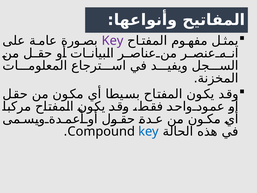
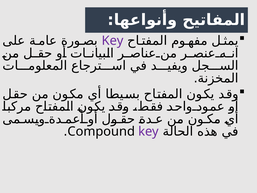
key at (148, 131) colour: blue -> purple
